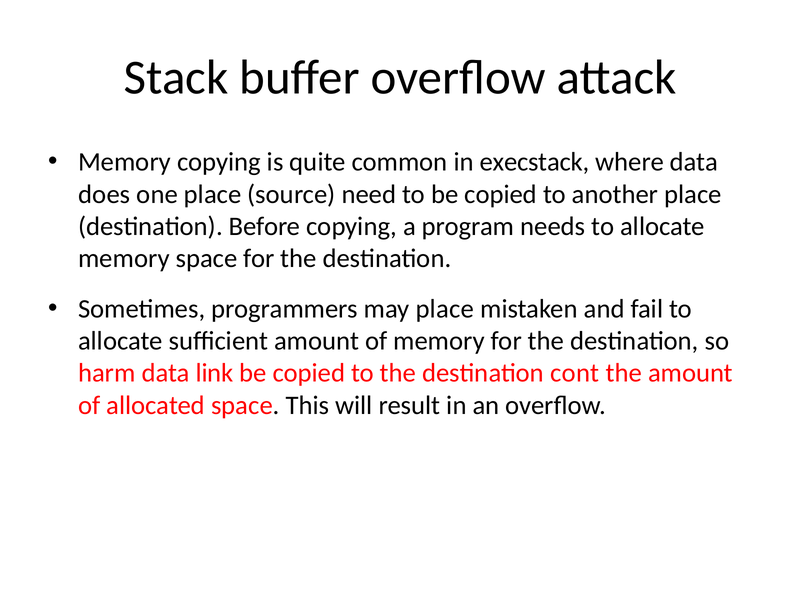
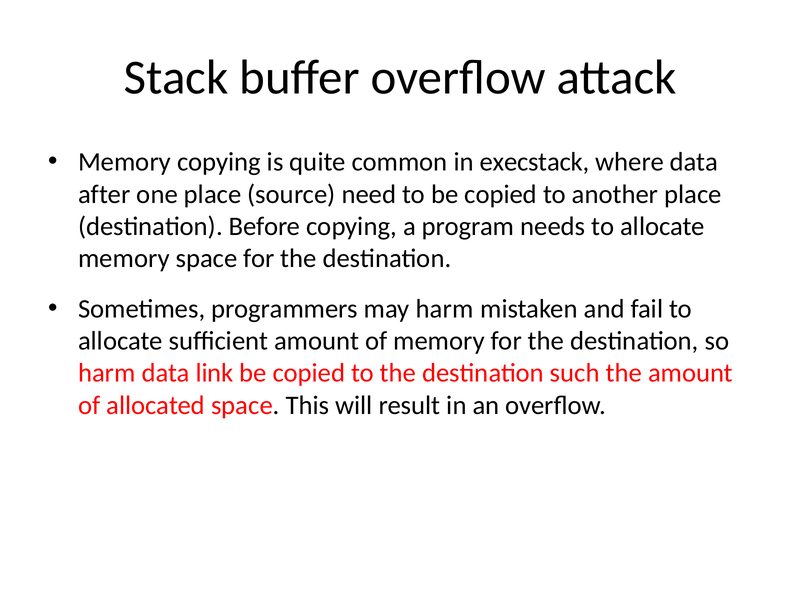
does: does -> after
may place: place -> harm
cont: cont -> such
